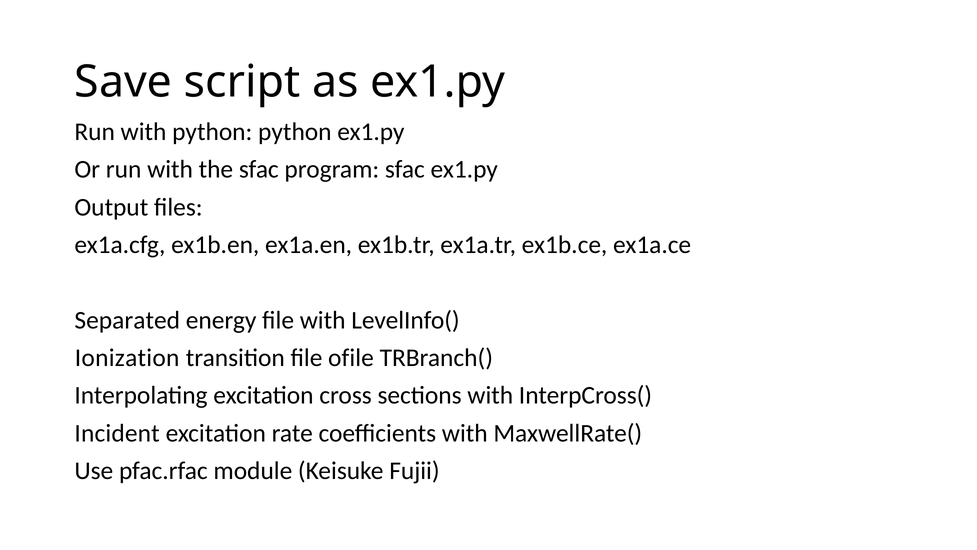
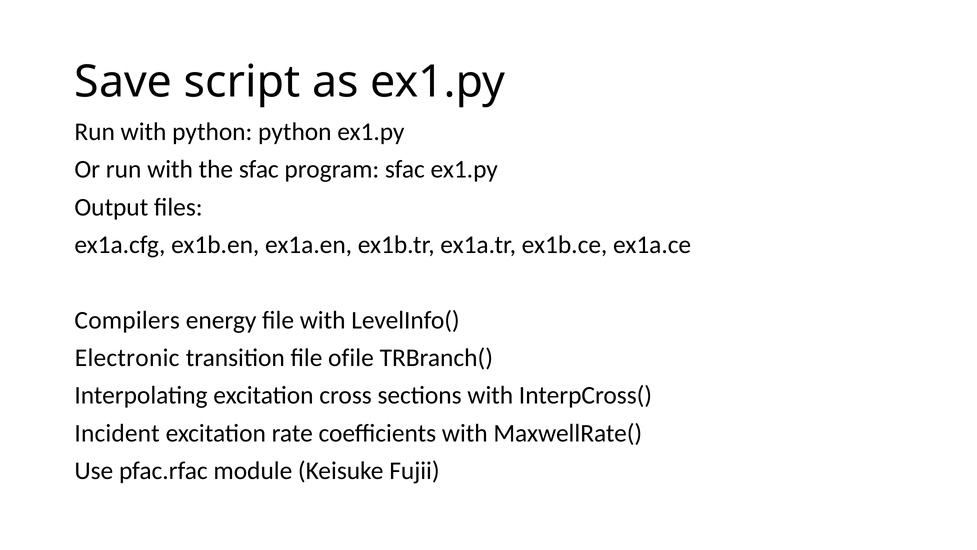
Separated: Separated -> Compilers
Ionization: Ionization -> Electronic
